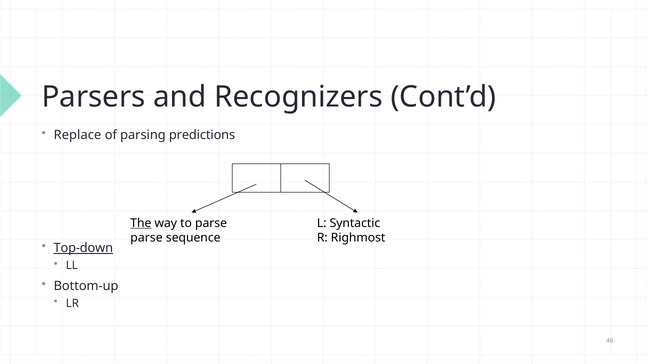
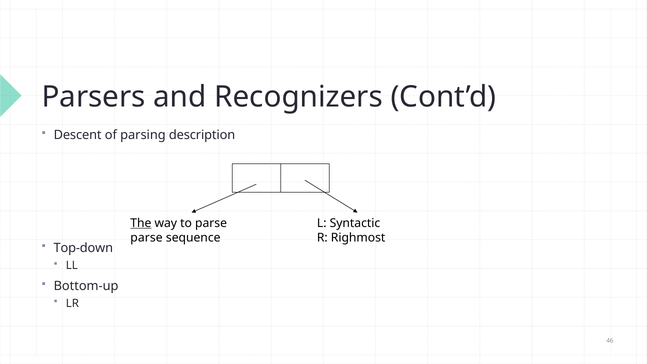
Replace: Replace -> Descent
predictions: predictions -> description
Top-down underline: present -> none
